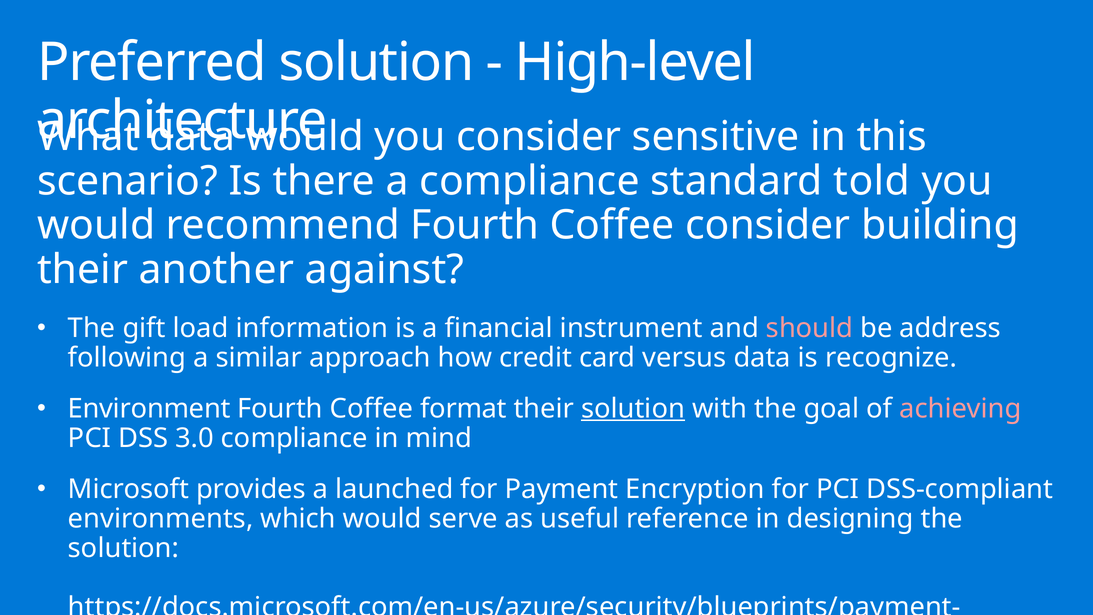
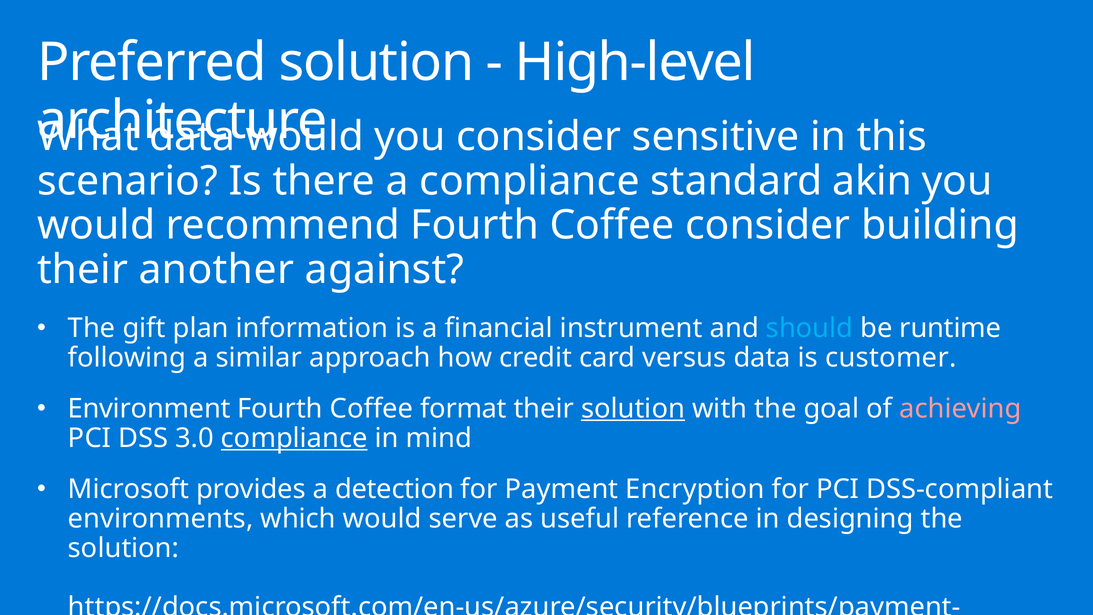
told: told -> akin
load: load -> plan
should colour: pink -> light blue
address: address -> runtime
recognize: recognize -> customer
compliance at (294, 438) underline: none -> present
launched: launched -> detection
